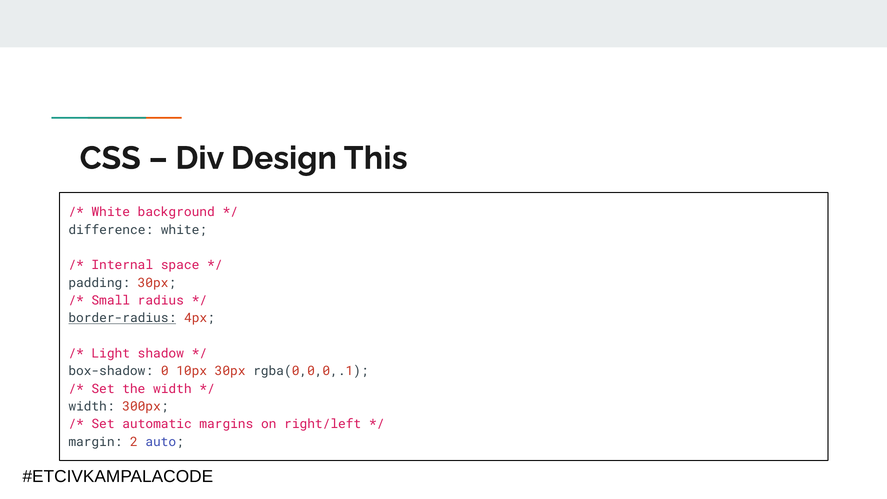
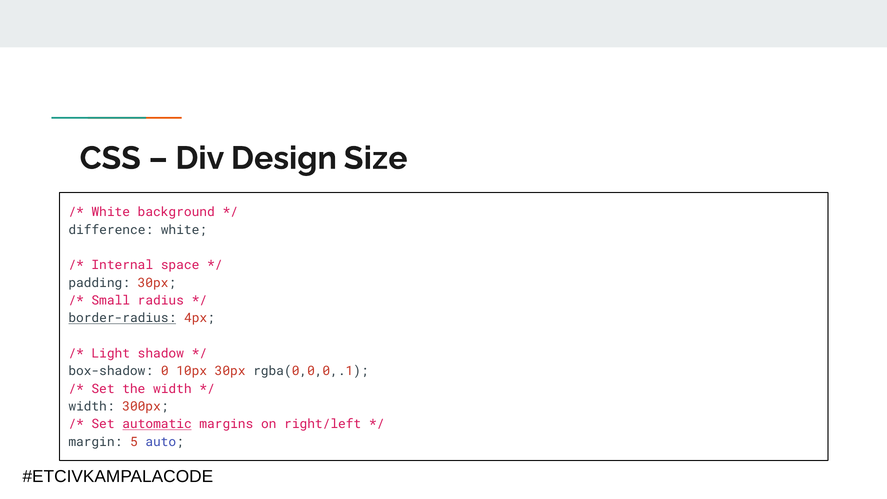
This: This -> Size
automatic underline: none -> present
2: 2 -> 5
